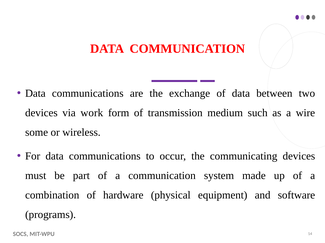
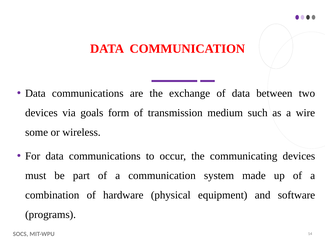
work: work -> goals
